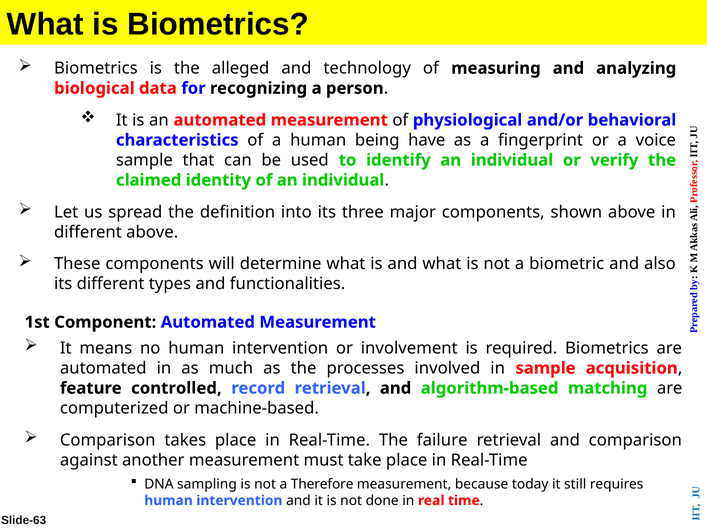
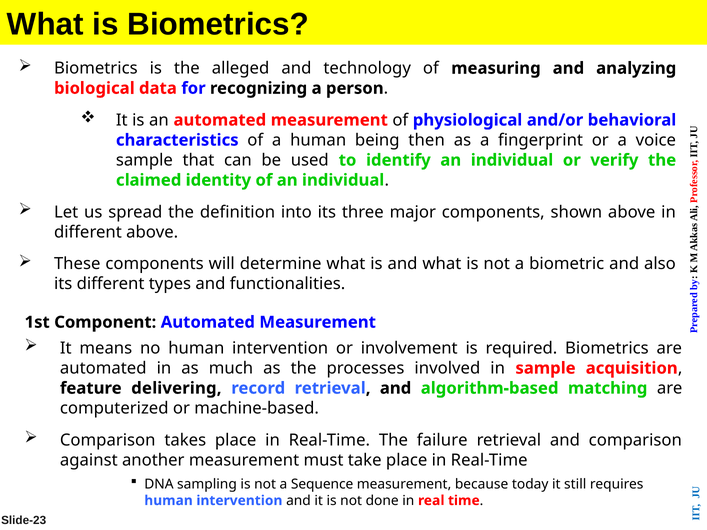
have: have -> then
controlled: controlled -> delivering
Therefore: Therefore -> Sequence
Slide-63: Slide-63 -> Slide-23
